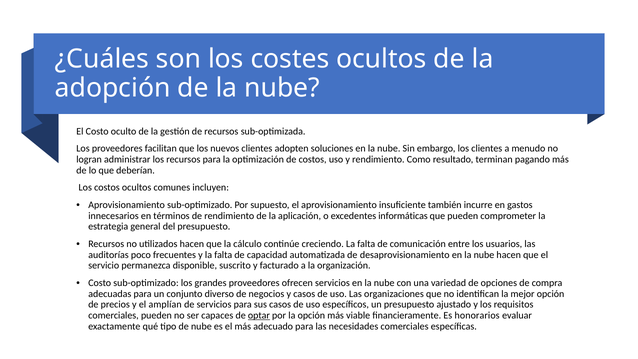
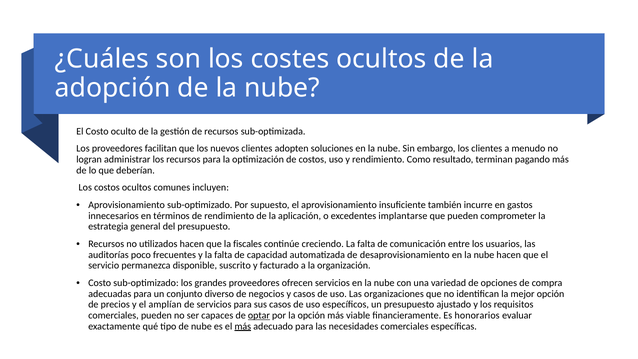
informáticas: informáticas -> implantarse
cálculo: cálculo -> fiscales
más at (243, 326) underline: none -> present
